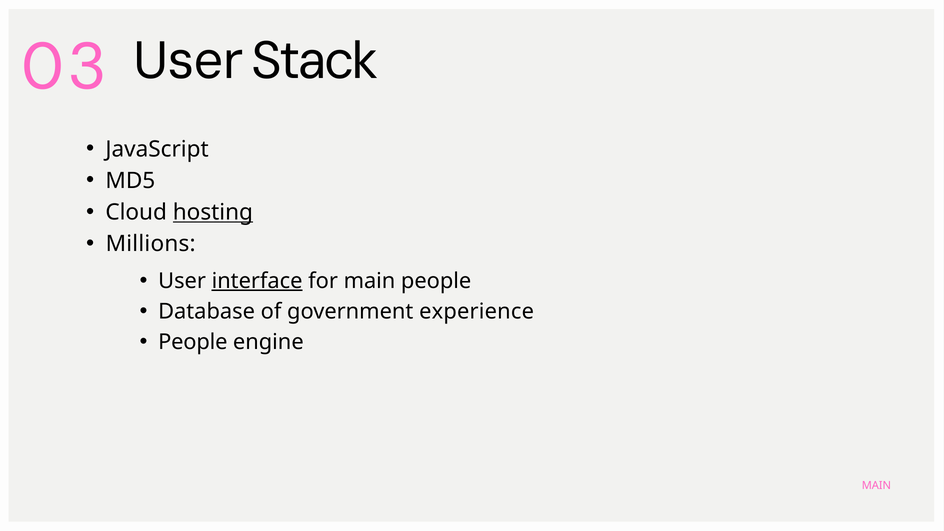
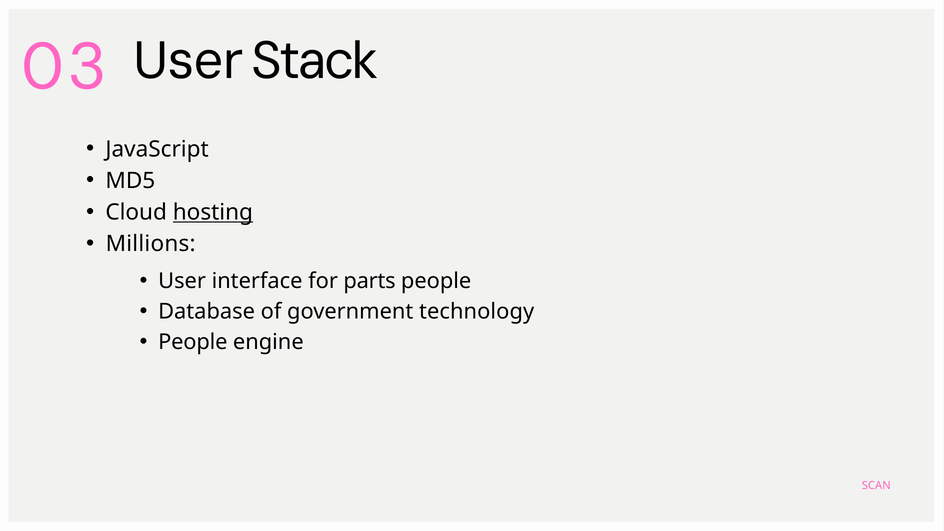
interface underline: present -> none
for main: main -> parts
experience: experience -> technology
MAIN at (876, 485): MAIN -> SCAN
